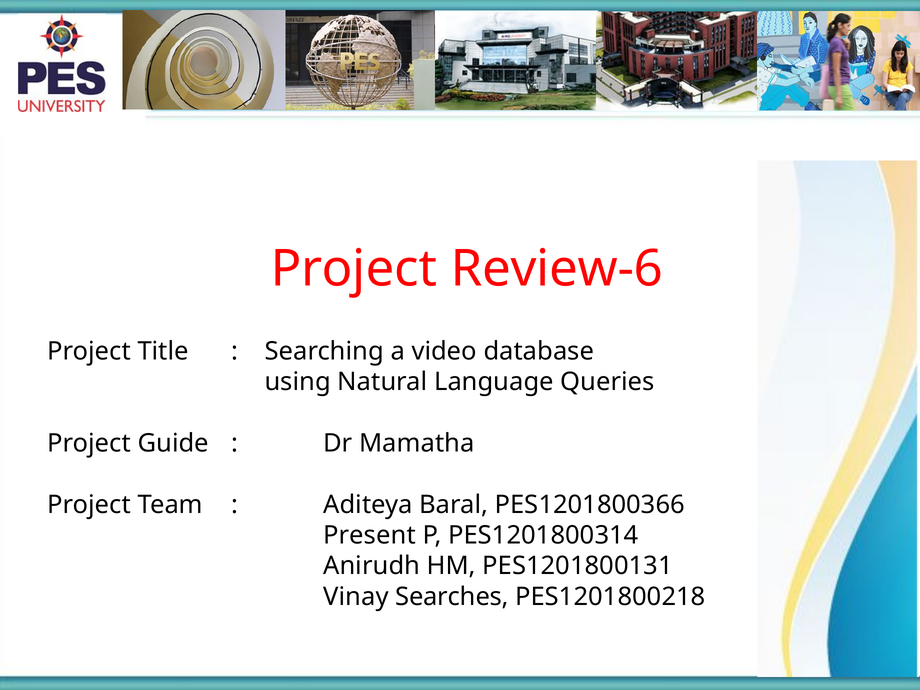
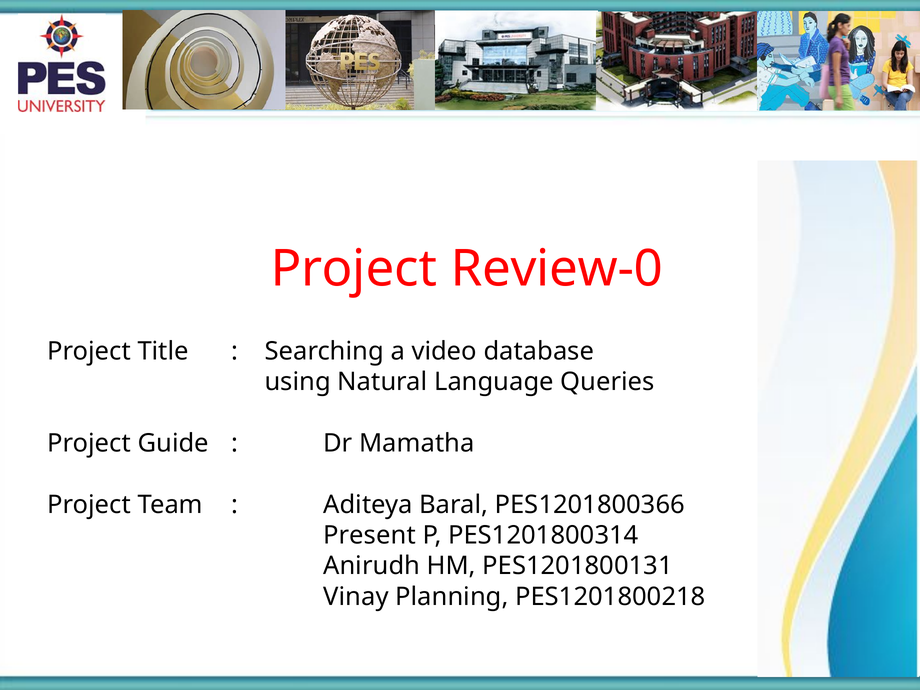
Review-6: Review-6 -> Review-0
Searches: Searches -> Planning
